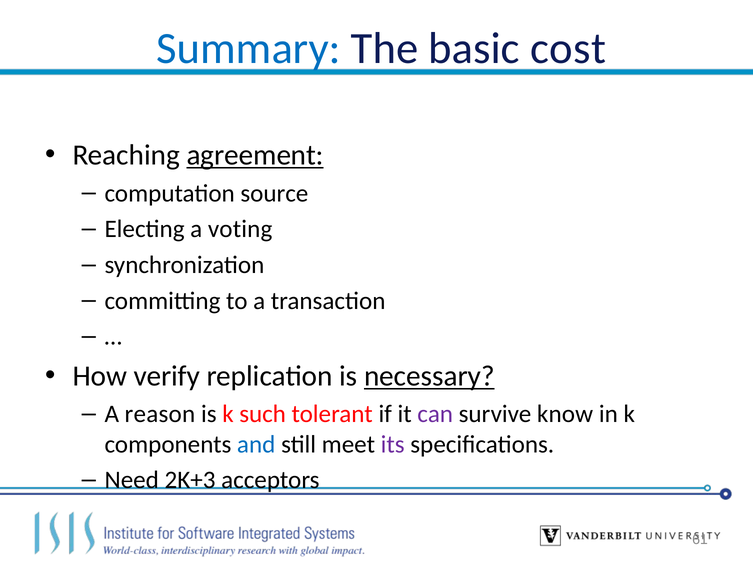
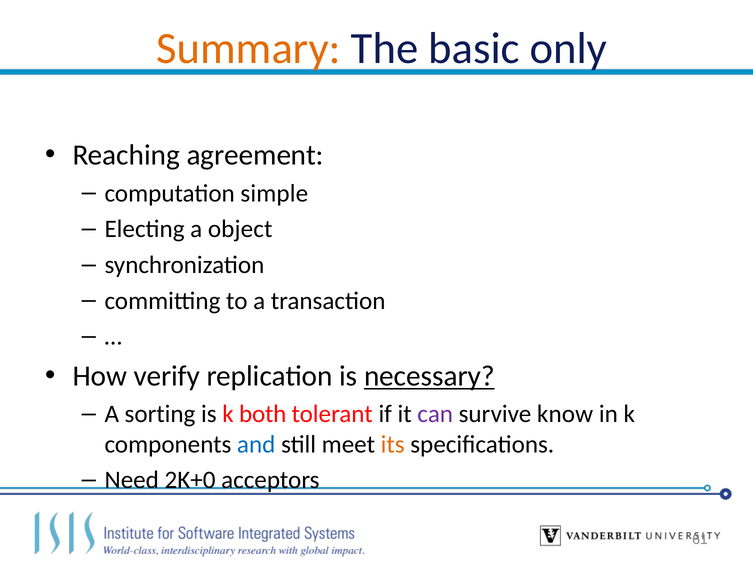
Summary colour: blue -> orange
cost: cost -> only
agreement underline: present -> none
source: source -> simple
voting: voting -> object
reason: reason -> sorting
such: such -> both
its colour: purple -> orange
2K+3: 2K+3 -> 2K+0
